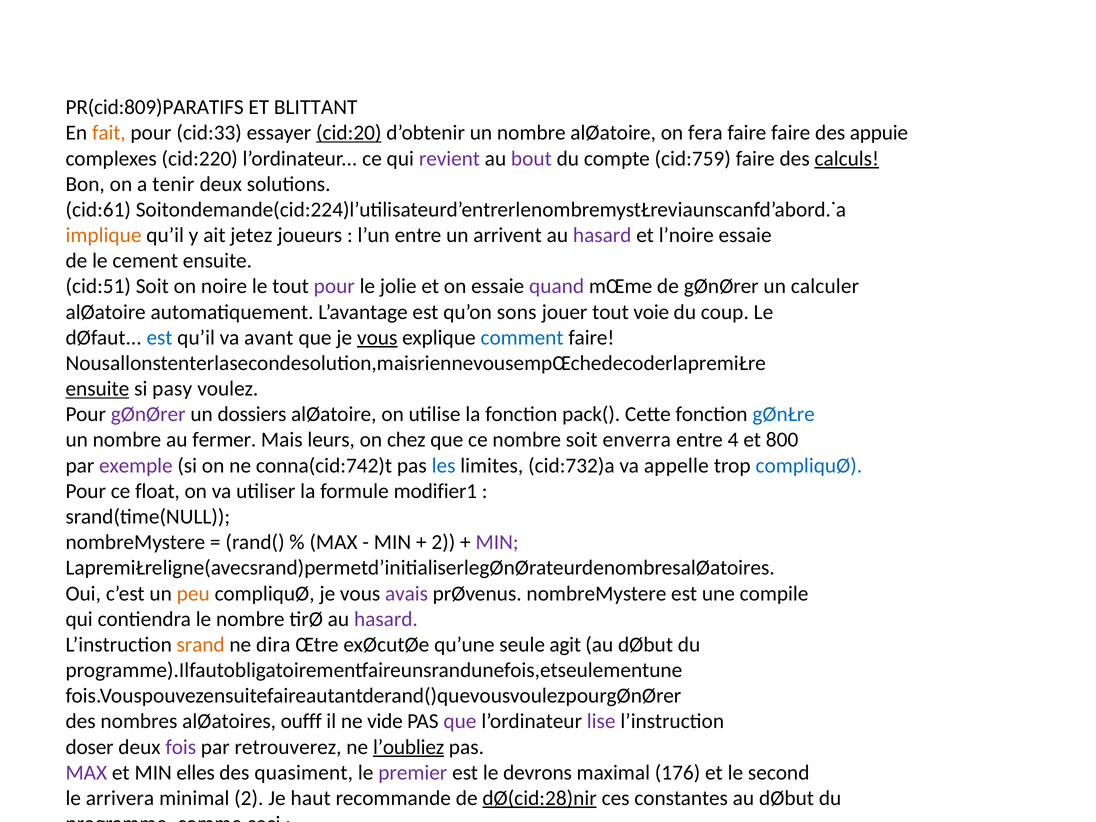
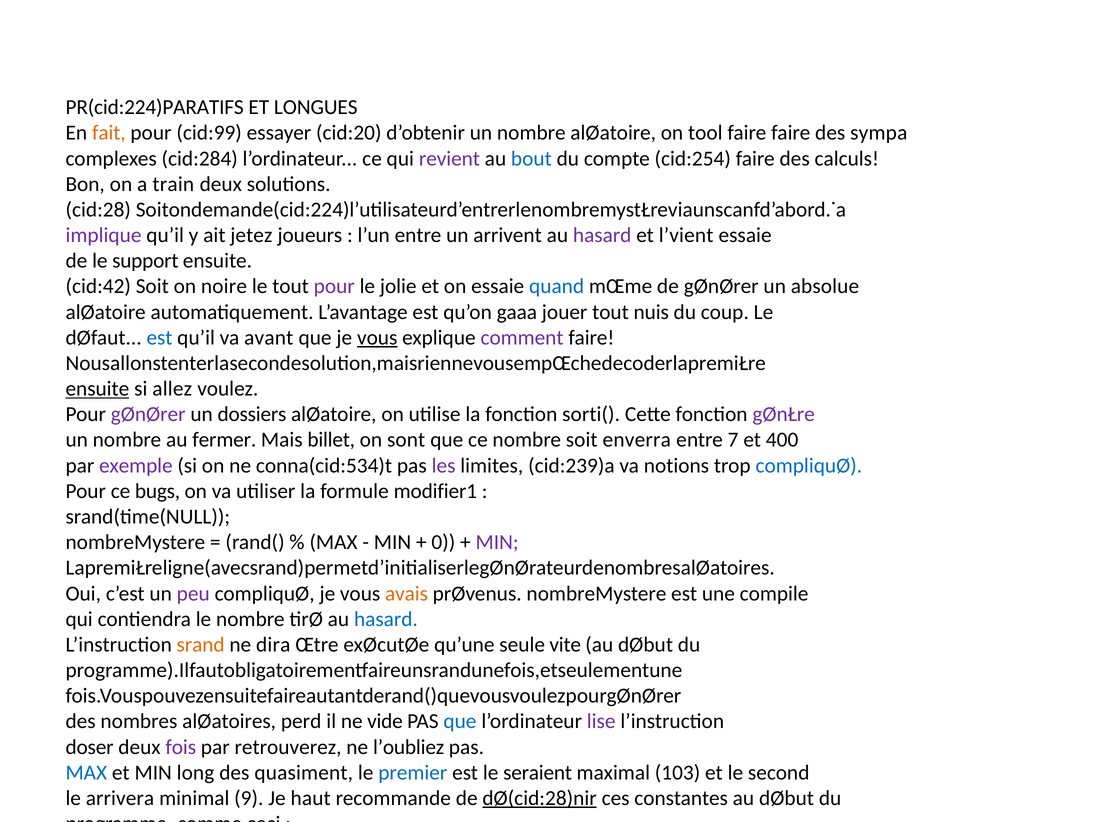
PR(cid:809)PARATIFS: PR(cid:809)PARATIFS -> PR(cid:224)PARATIFS
BLITTANT: BLITTANT -> LONGUES
cid:33: cid:33 -> cid:99
cid:20 underline: present -> none
fera: fera -> tool
appuie: appuie -> sympa
cid:220: cid:220 -> cid:284
bout colour: purple -> blue
cid:759: cid:759 -> cid:254
calculs underline: present -> none
tenir: tenir -> train
cid:61: cid:61 -> cid:28
implique colour: orange -> purple
l’noire: l’noire -> l’vient
cement: cement -> support
cid:51: cid:51 -> cid:42
quand colour: purple -> blue
calculer: calculer -> absolue
sons: sons -> gaaa
voie: voie -> nuis
comment colour: blue -> purple
pasy: pasy -> allez
pack(: pack( -> sorti(
gØnŁre colour: blue -> purple
leurs: leurs -> billet
chez: chez -> sont
4: 4 -> 7
800: 800 -> 400
conna(cid:742)t: conna(cid:742)t -> conna(cid:534)t
les at (444, 466) colour: blue -> purple
cid:732)a: cid:732)a -> cid:239)a
appelle: appelle -> notions
float: float -> bugs
2 at (443, 542): 2 -> 0
peu colour: orange -> purple
avais colour: purple -> orange
hasard at (386, 619) colour: purple -> blue
agit: agit -> vite
oufff: oufff -> perd
que at (460, 721) colour: purple -> blue
l’oubliez underline: present -> none
MAX at (86, 773) colour: purple -> blue
elles: elles -> long
premier colour: purple -> blue
devrons: devrons -> seraient
maximal 176: 176 -> 103
minimal 2: 2 -> 9
